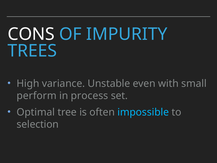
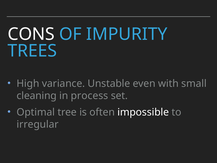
perform: perform -> cleaning
impossible colour: light blue -> white
selection: selection -> irregular
